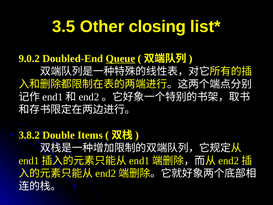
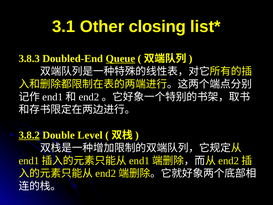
3.5: 3.5 -> 3.1
9.0.2: 9.0.2 -> 3.8.3
3.8.2 underline: none -> present
Items: Items -> Level
